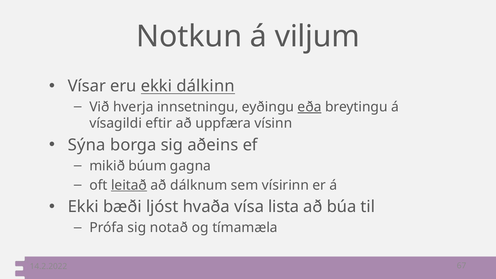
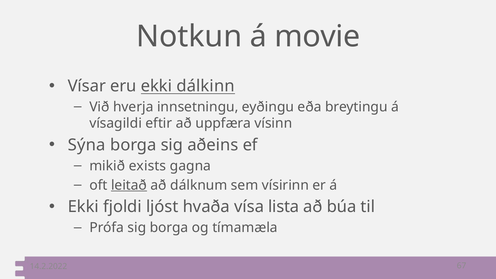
viljum: viljum -> movie
eða underline: present -> none
búum: búum -> exists
bæði: bæði -> fjoldi
sig notað: notað -> borga
